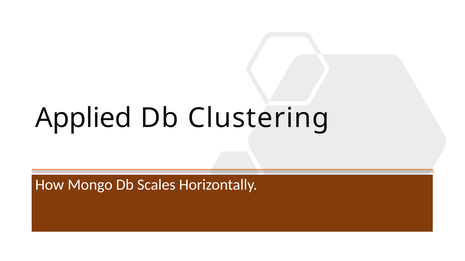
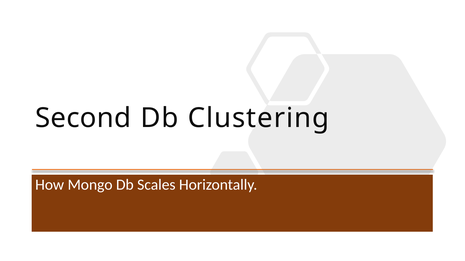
Applied: Applied -> Second
